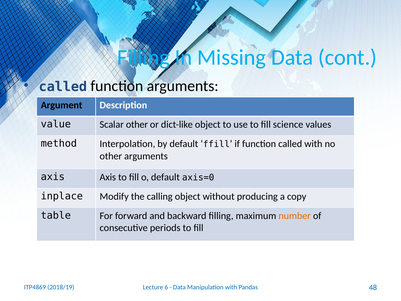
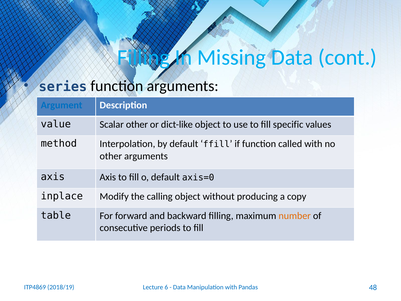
called at (63, 87): called -> series
Argument colour: black -> blue
science: science -> specific
